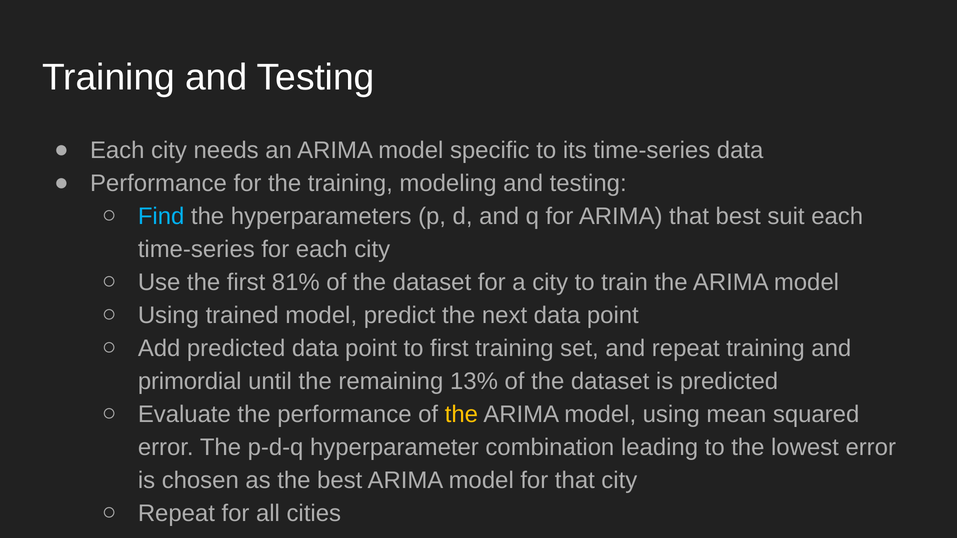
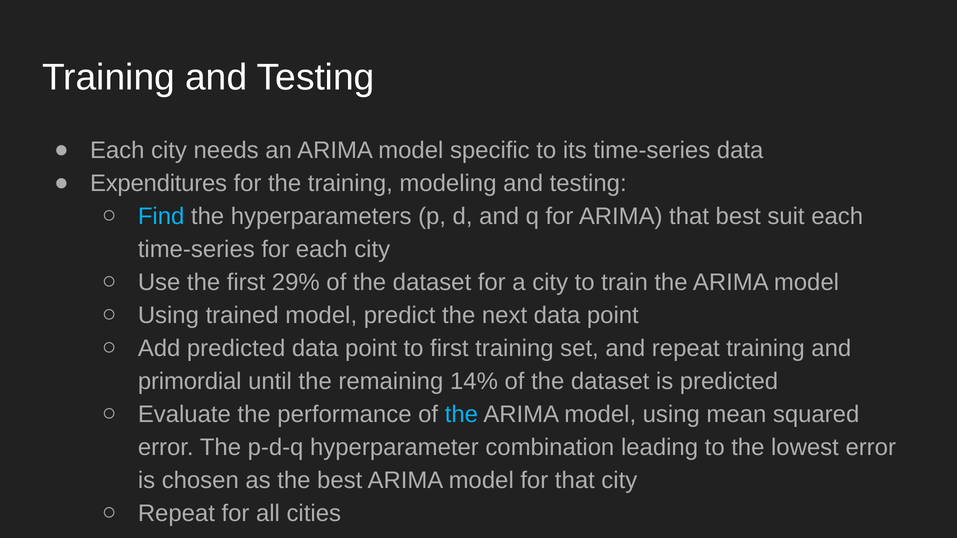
Performance at (158, 184): Performance -> Expenditures
81%: 81% -> 29%
13%: 13% -> 14%
the at (461, 415) colour: yellow -> light blue
